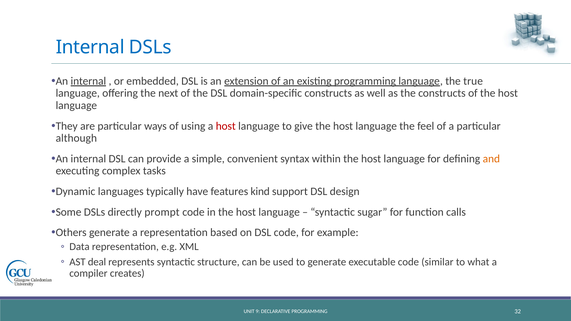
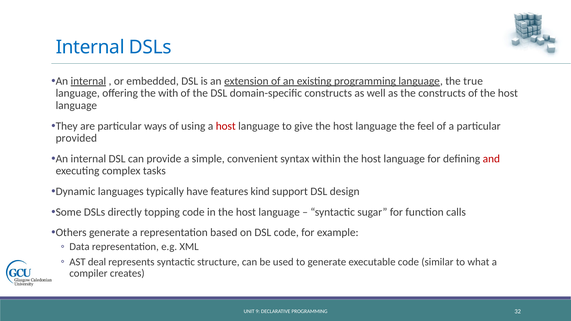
next: next -> with
although: although -> provided
and colour: orange -> red
prompt: prompt -> topping
